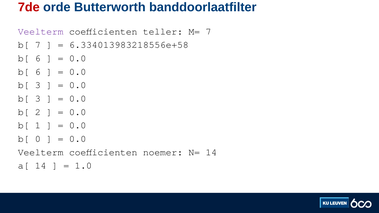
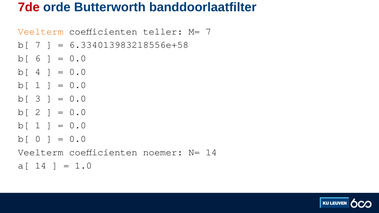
Veelterm at (41, 31) colour: purple -> orange
6 at (38, 72): 6 -> 4
3 at (38, 85): 3 -> 1
